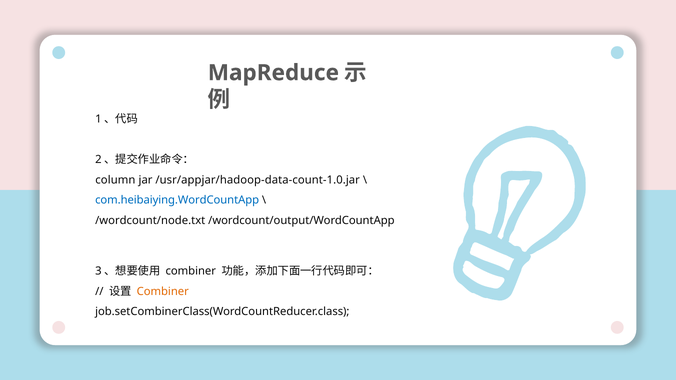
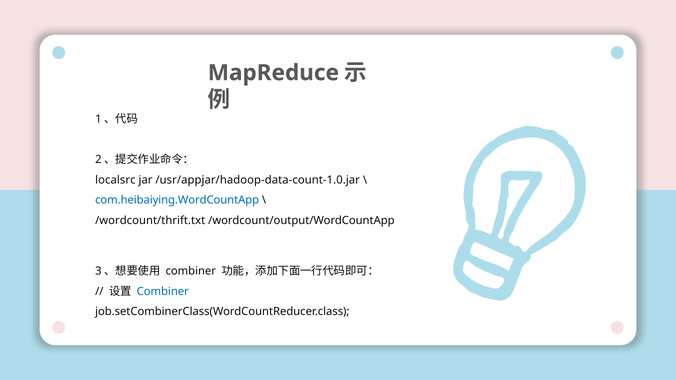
column: column -> localsrc
/wordcount/node.txt: /wordcount/node.txt -> /wordcount/thrift.txt
Combiner at (163, 292) colour: orange -> blue
